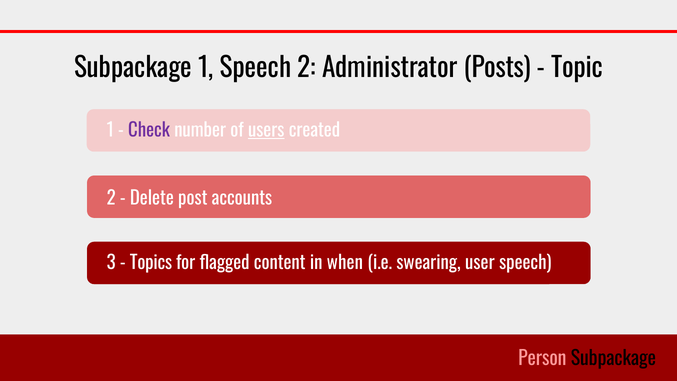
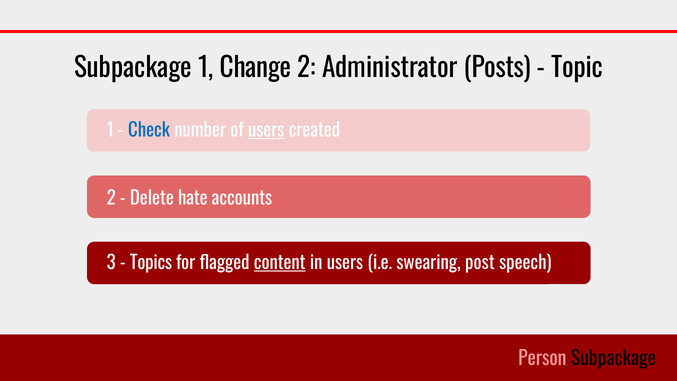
1 Speech: Speech -> Change
Check colour: purple -> blue
post: post -> hate
content underline: none -> present
in when: when -> users
user: user -> post
